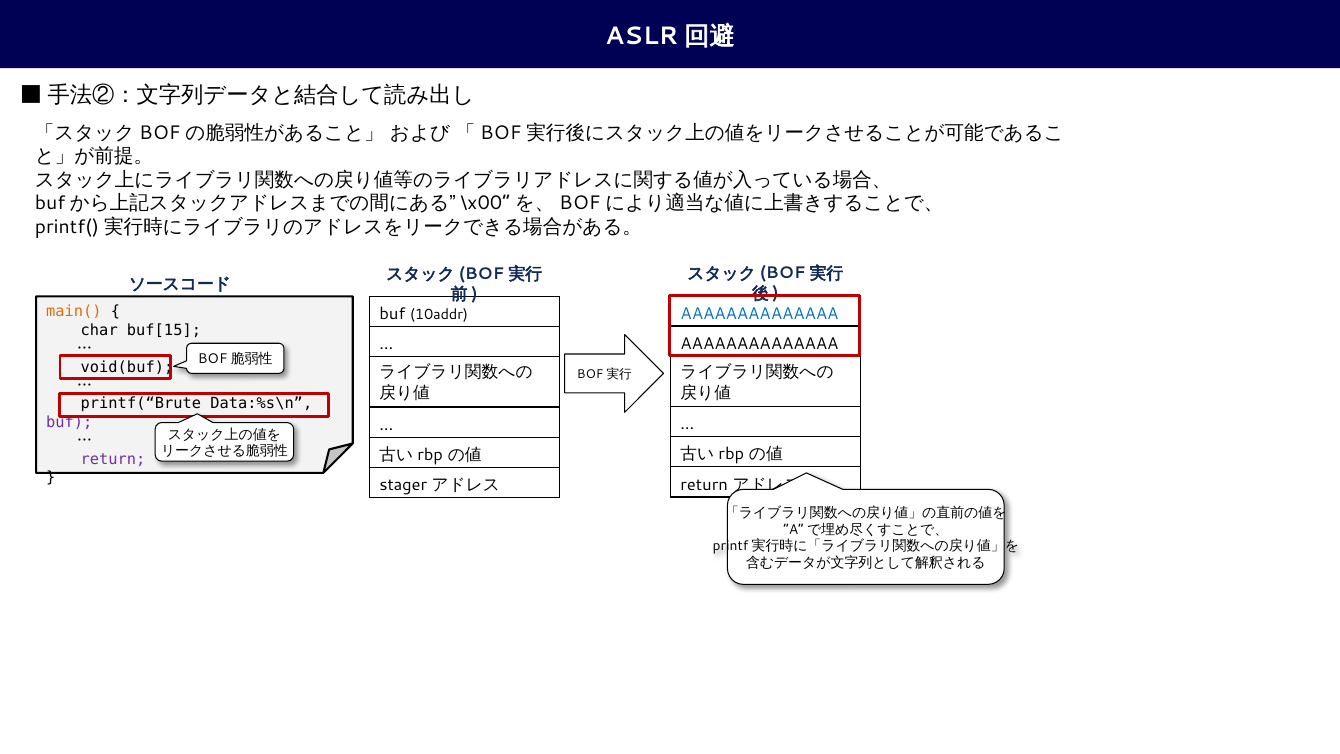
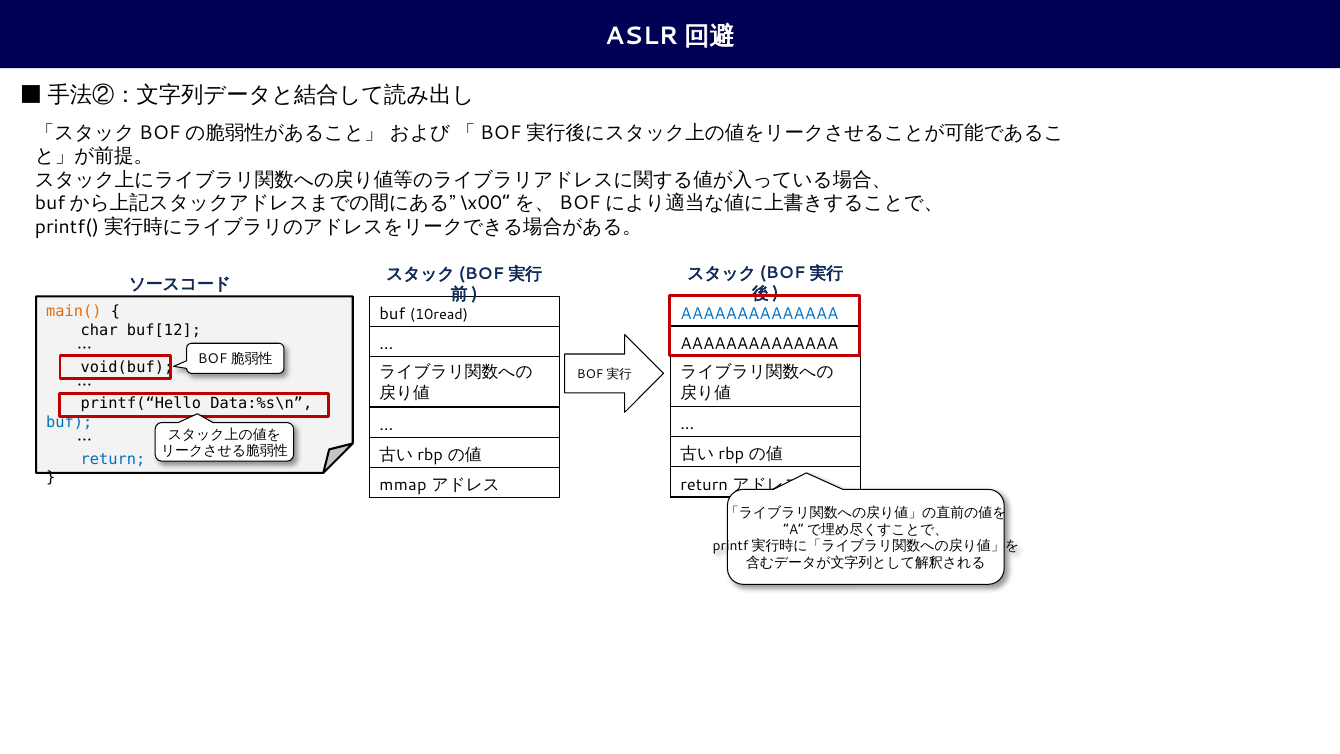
10addr: 10addr -> 10read
buf[15: buf[15 -> buf[12
printf(“Brute: printf(“Brute -> printf(“Hello
buf at (69, 422) colour: purple -> blue
return at (113, 459) colour: purple -> blue
stager: stager -> mmap
